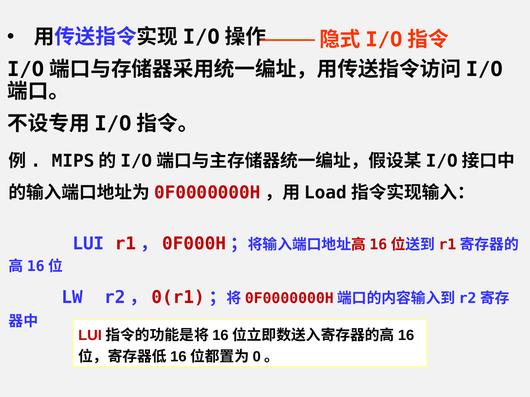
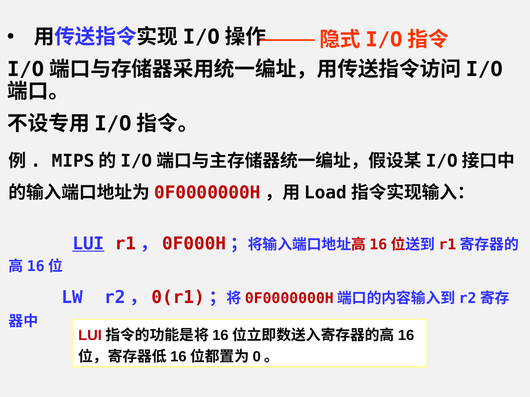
LUI underline: none -> present
